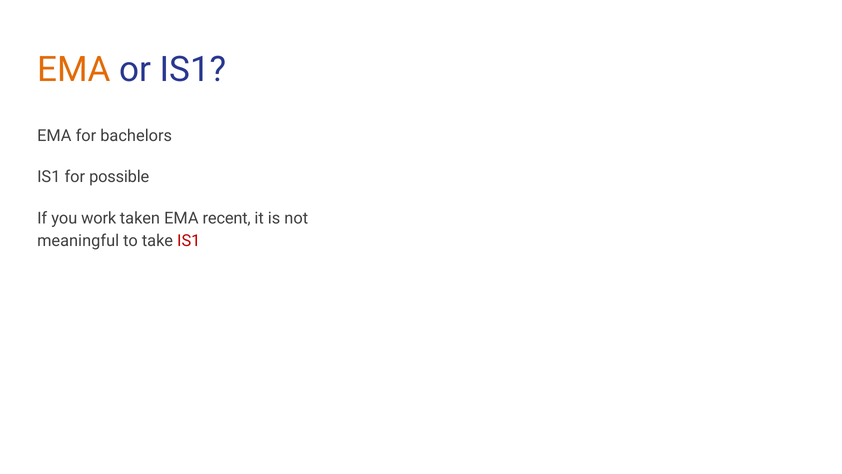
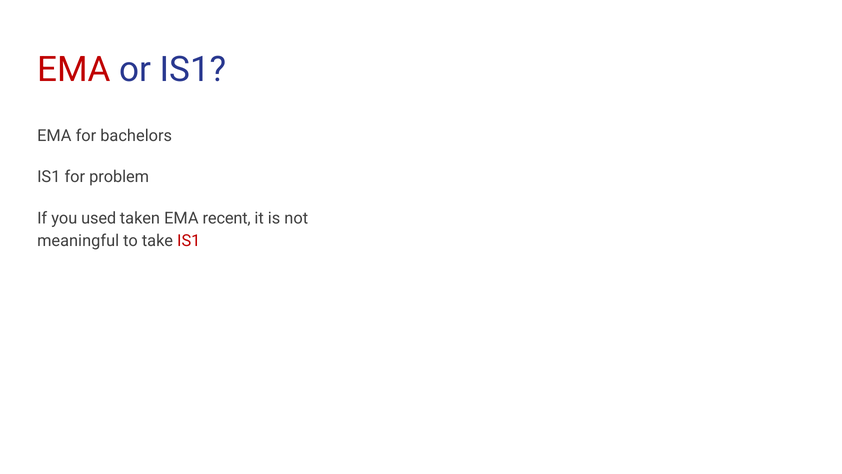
EMA at (74, 70) colour: orange -> red
possible: possible -> problem
work: work -> used
